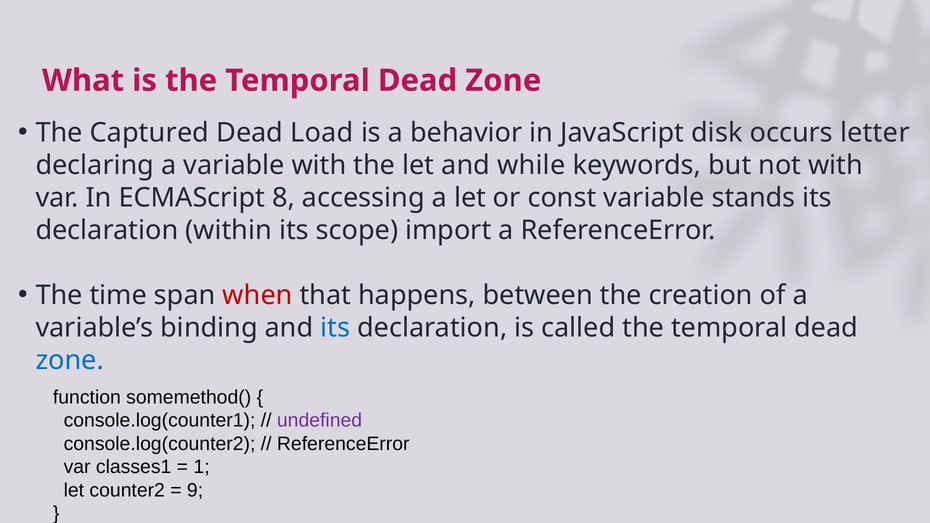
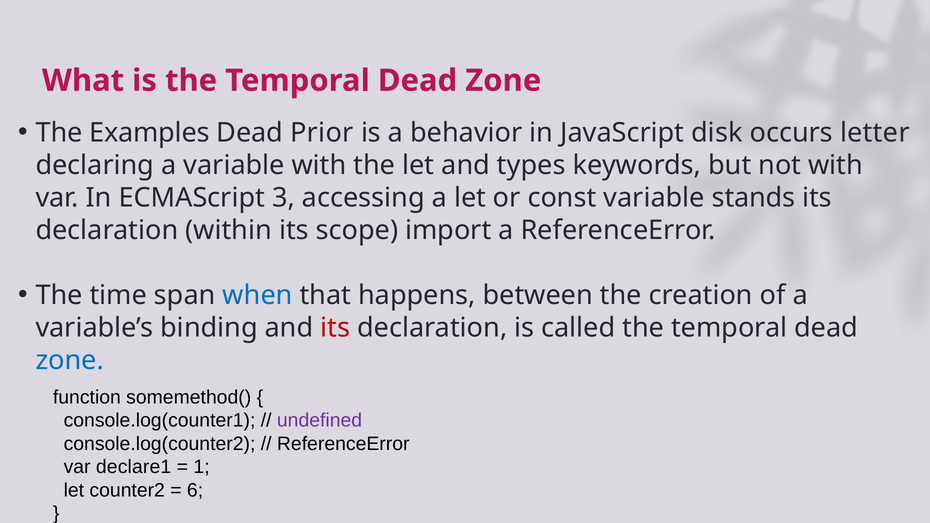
Captured: Captured -> Examples
Load: Load -> Prior
while: while -> types
8: 8 -> 3
when colour: red -> blue
its at (335, 328) colour: blue -> red
classes1: classes1 -> declare1
9: 9 -> 6
